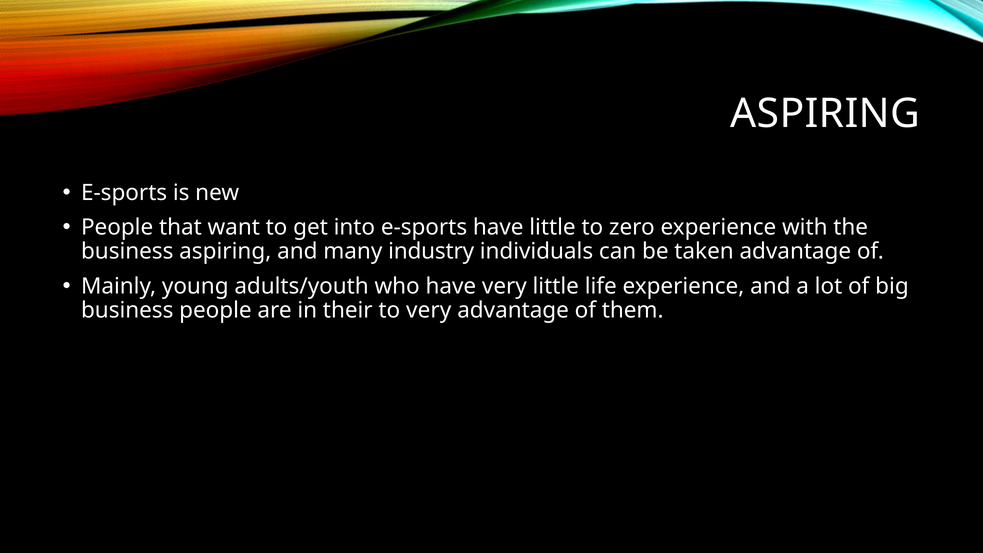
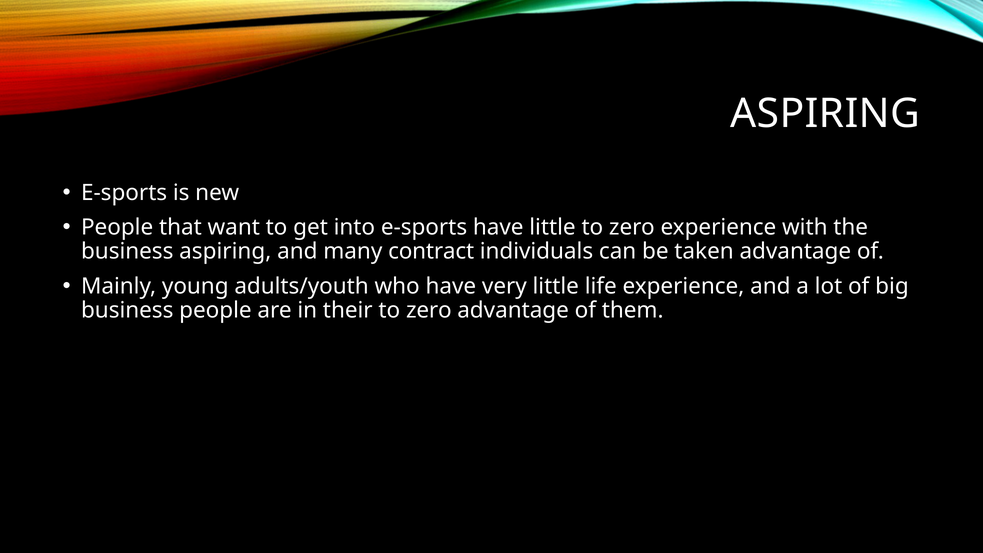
industry: industry -> contract
their to very: very -> zero
